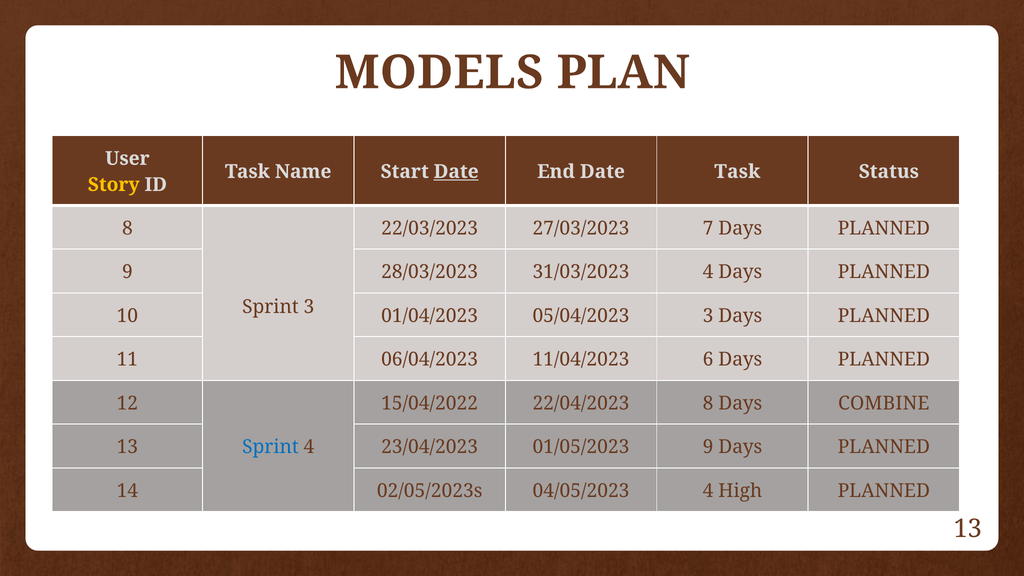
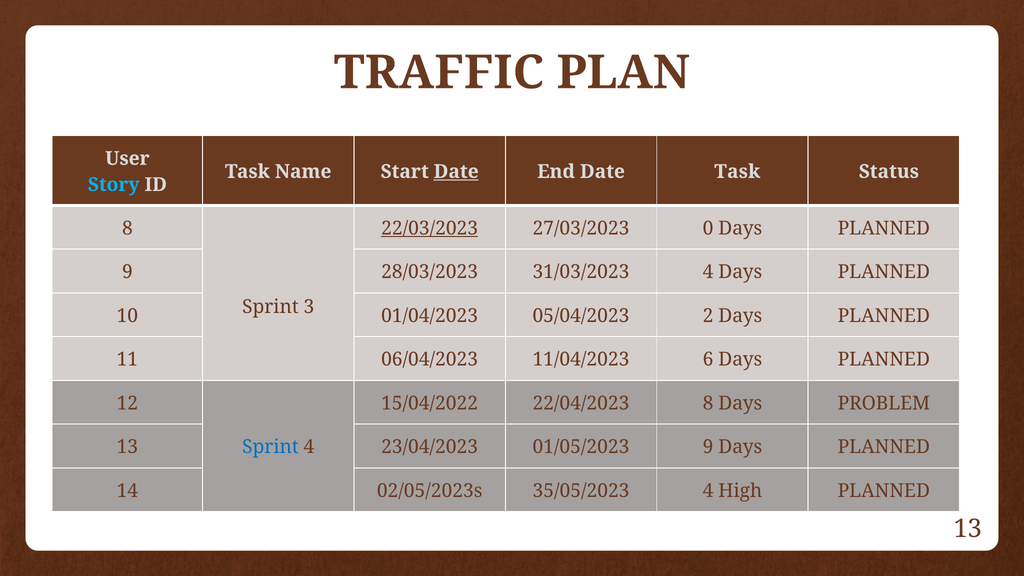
MODELS: MODELS -> TRAFFIC
Story colour: yellow -> light blue
22/03/2023 underline: none -> present
7: 7 -> 0
05/04/2023 3: 3 -> 2
COMBINE: COMBINE -> PROBLEM
04/05/2023: 04/05/2023 -> 35/05/2023
